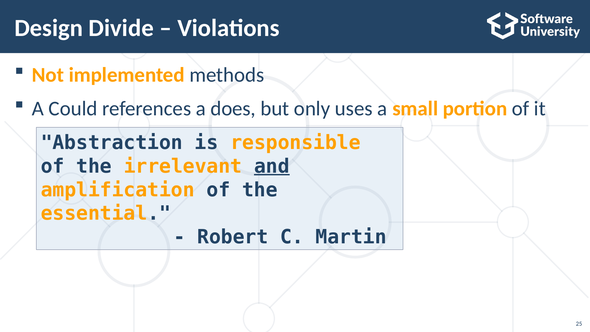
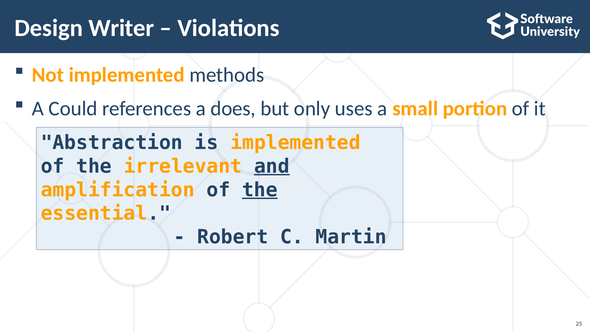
Divide: Divide -> Writer
is responsible: responsible -> implemented
the at (260, 190) underline: none -> present
